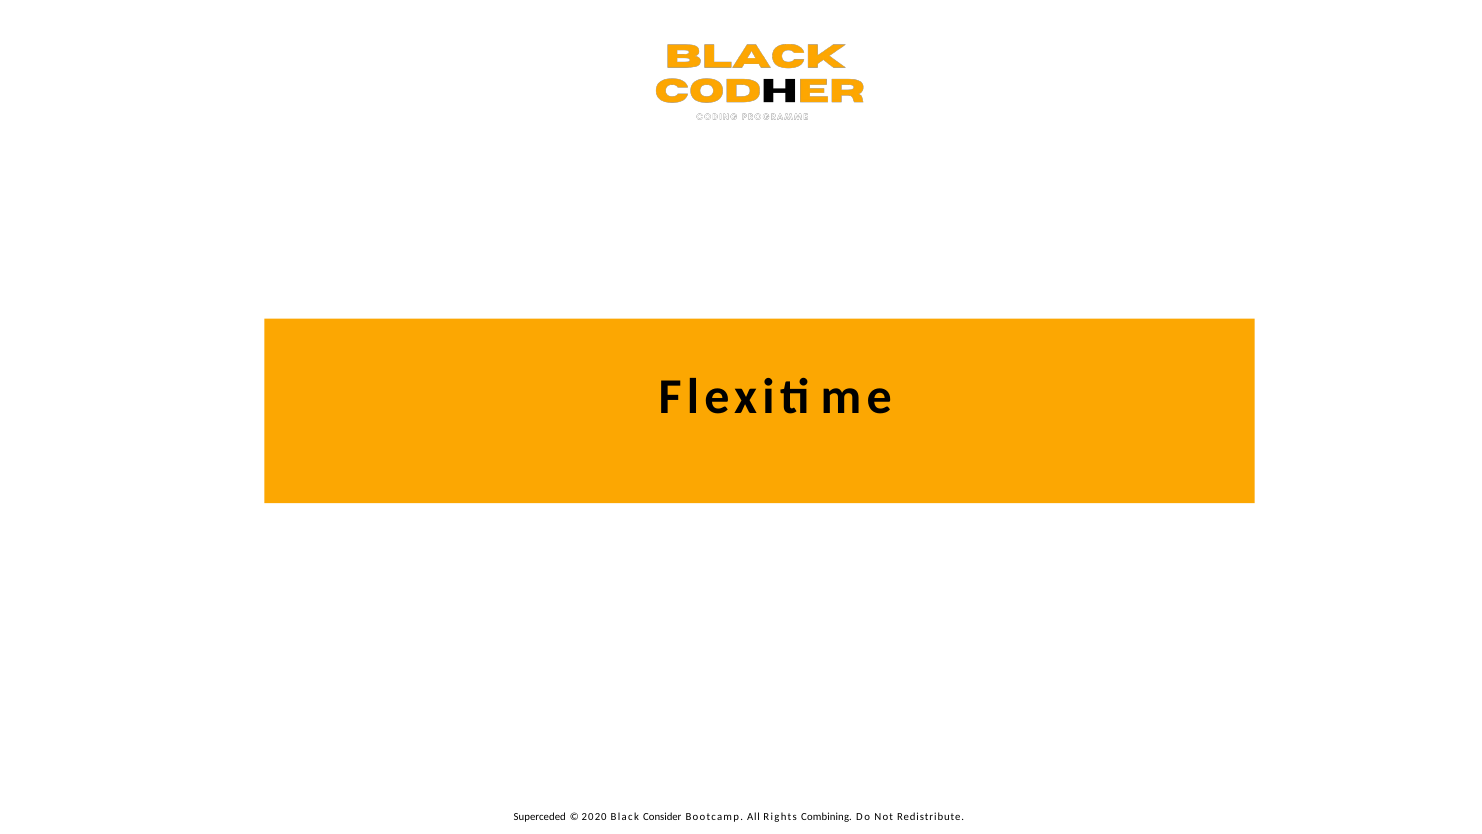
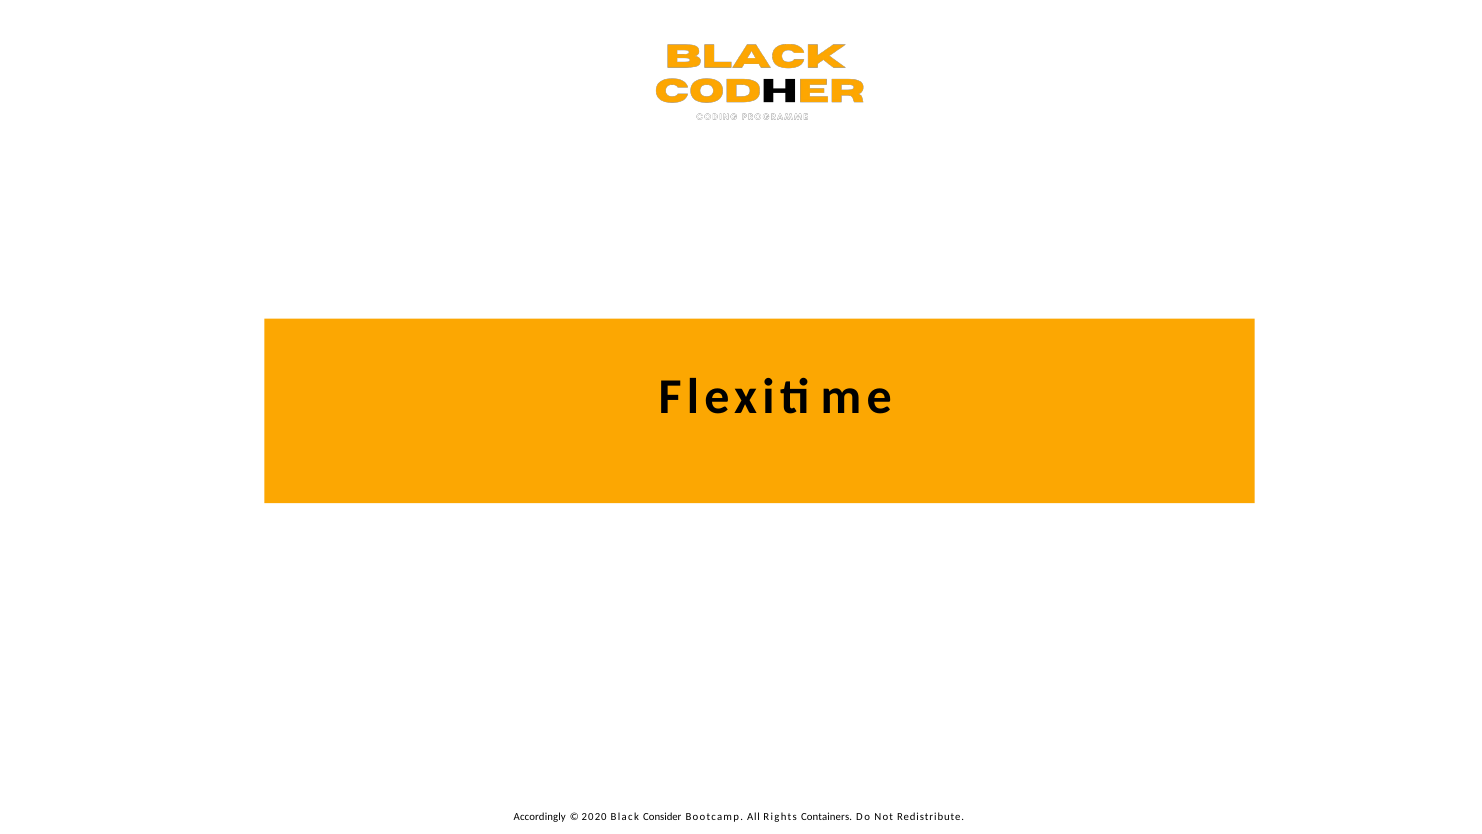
Superceded: Superceded -> Accordingly
Combining: Combining -> Containers
